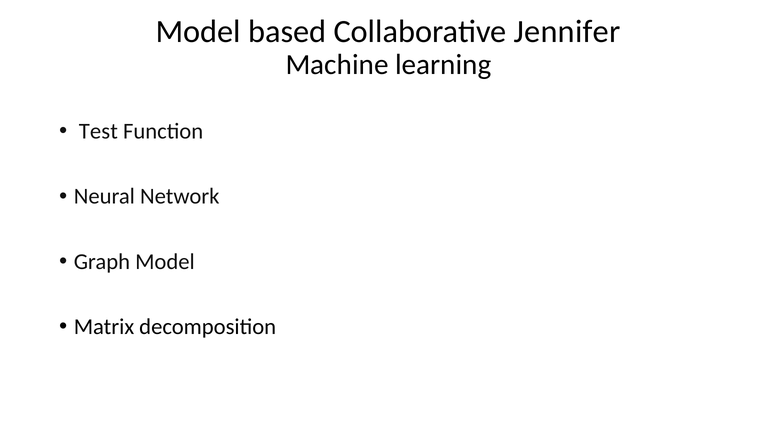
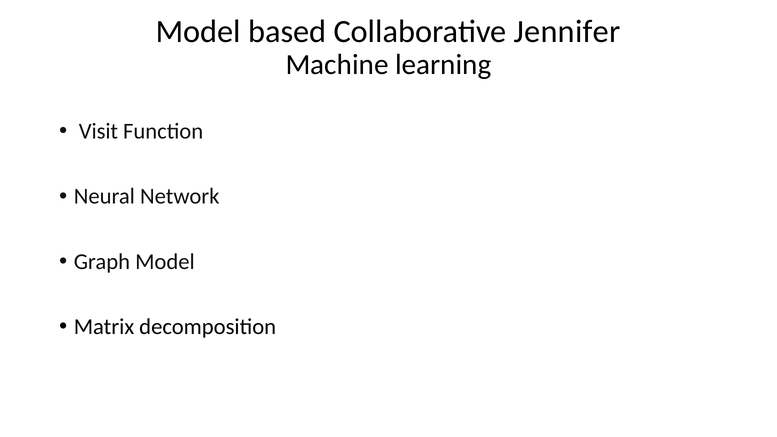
Test: Test -> Visit
